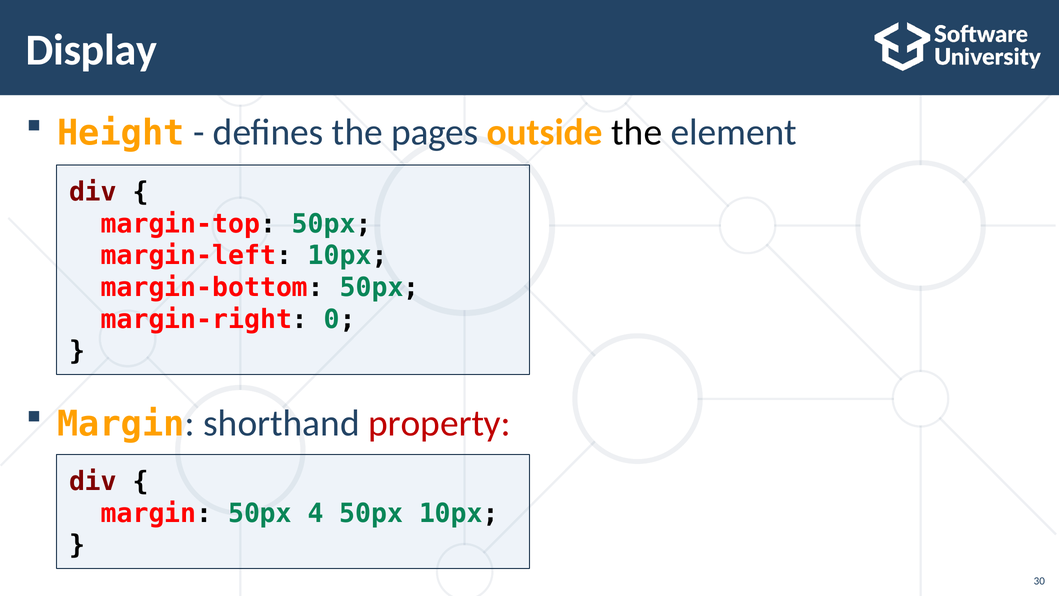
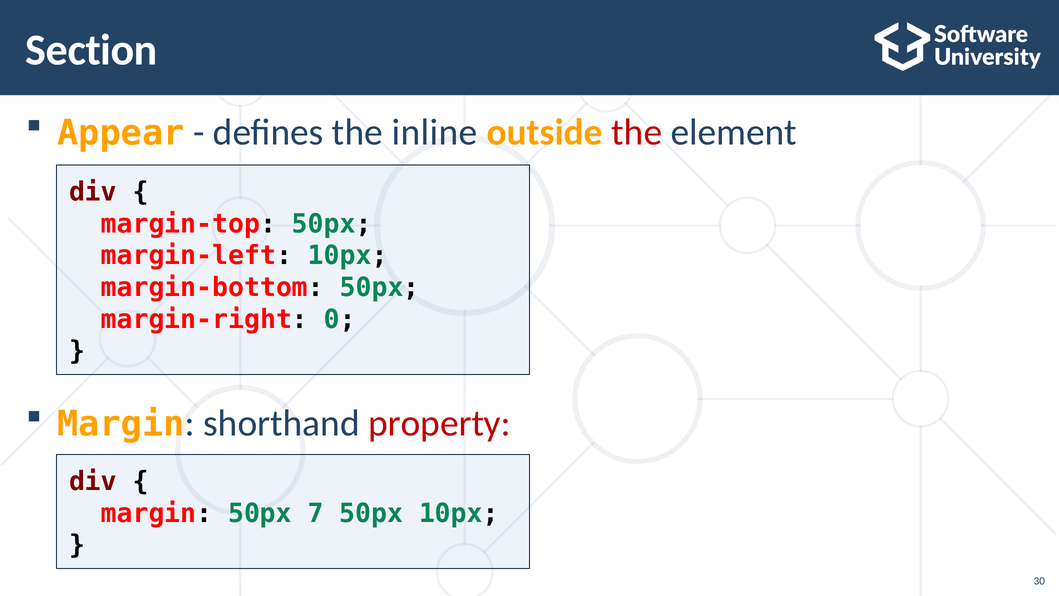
Display: Display -> Section
Height: Height -> Appear
pages: pages -> inline
the at (637, 132) colour: black -> red
4: 4 -> 7
